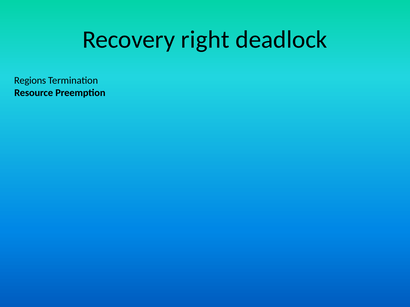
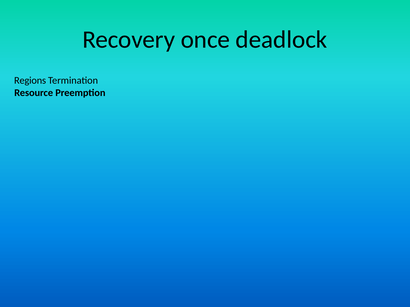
right: right -> once
